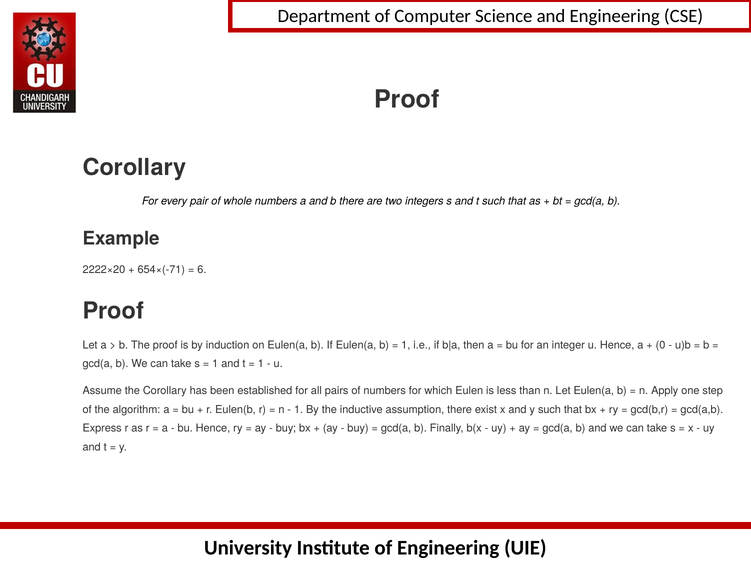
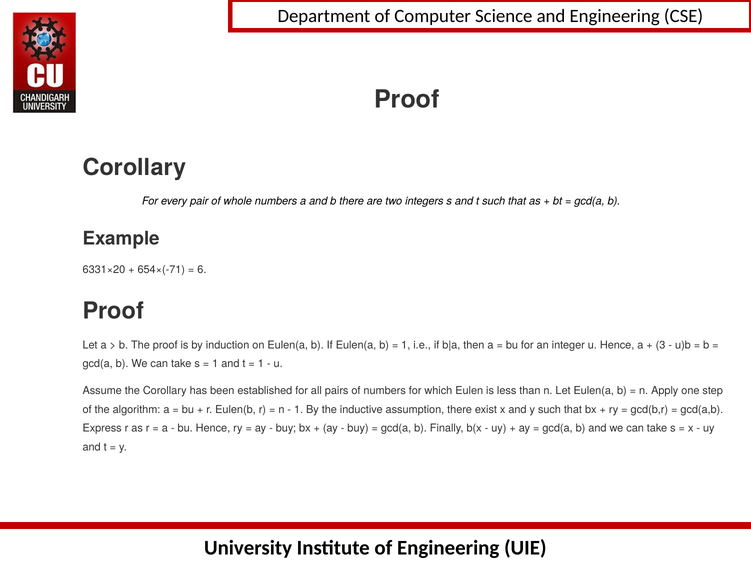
2222×20: 2222×20 -> 6331×20
0: 0 -> 3
